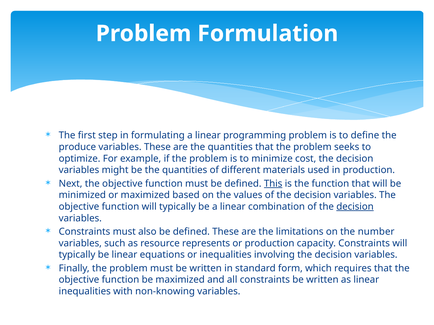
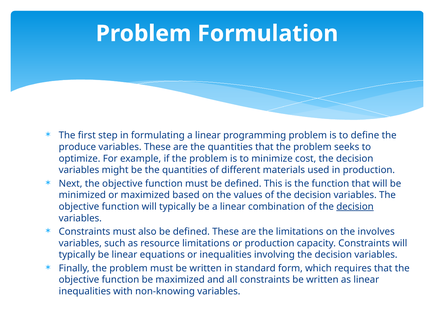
This underline: present -> none
number: number -> involves
resource represents: represents -> limitations
